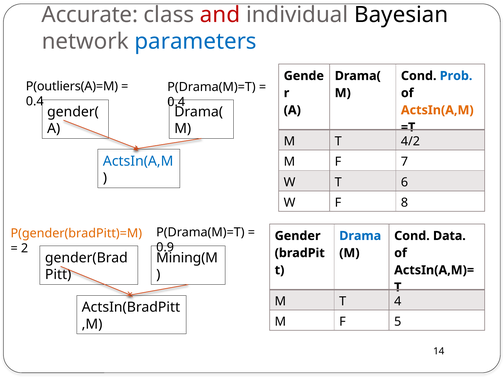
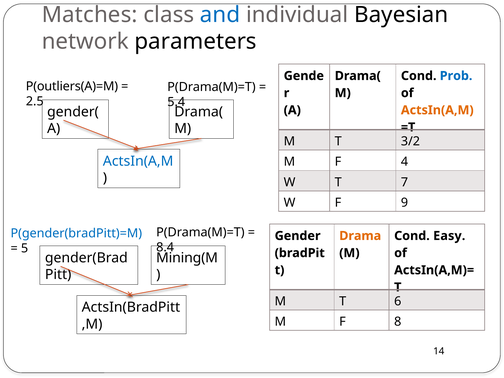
Accurate: Accurate -> Matches
and colour: red -> blue
parameters colour: blue -> black
0.4 at (35, 101): 0.4 -> 2.5
0.4 at (176, 102): 0.4 -> 5.4
4/2: 4/2 -> 3/2
7: 7 -> 4
6: 6 -> 7
8: 8 -> 9
P(gender(bradPitt)=M colour: orange -> blue
Drama colour: blue -> orange
Data: Data -> Easy
0.9: 0.9 -> 8.4
2: 2 -> 5
4: 4 -> 6
5: 5 -> 8
